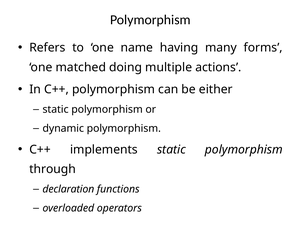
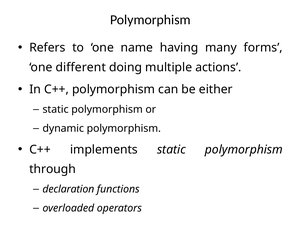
matched: matched -> different
